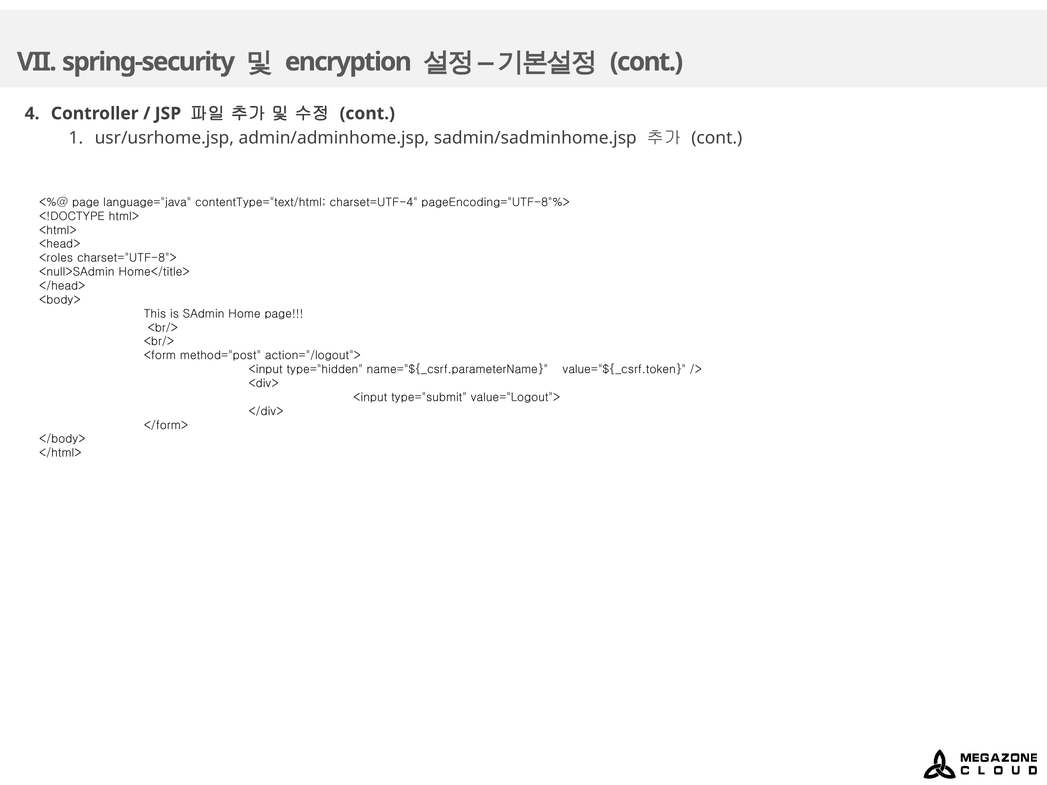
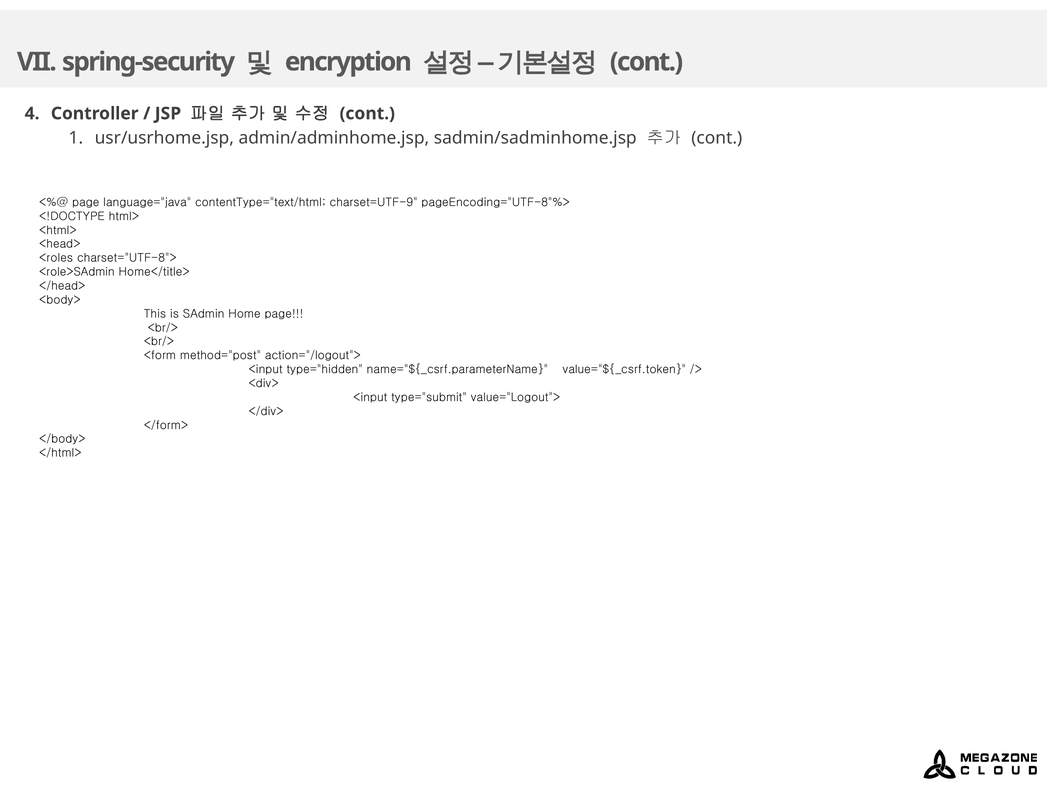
charset=UTF-4: charset=UTF-4 -> charset=UTF-9
<null>SAdmin: <null>SAdmin -> <role>SAdmin
